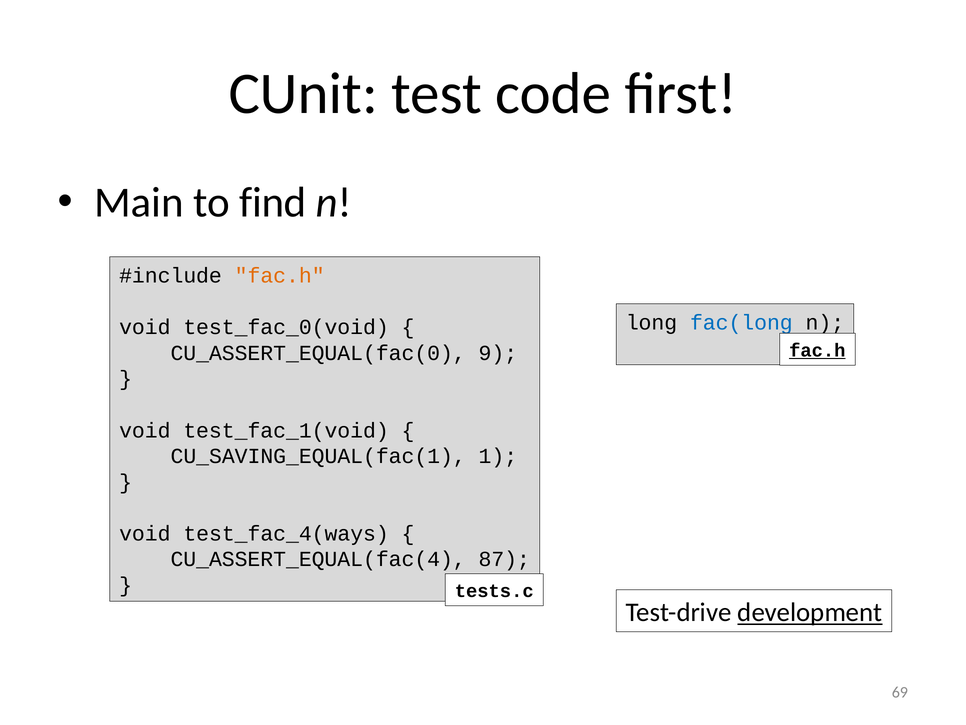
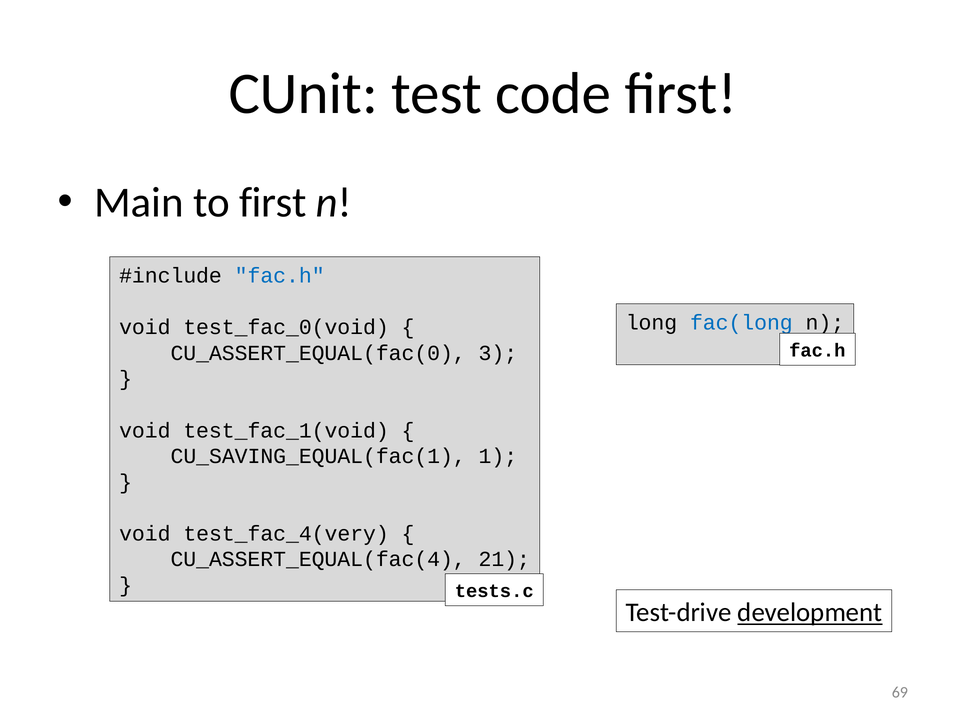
to find: find -> first
fac.h at (280, 276) colour: orange -> blue
fac.h at (817, 350) underline: present -> none
9: 9 -> 3
test_fac_4(ways: test_fac_4(ways -> test_fac_4(very
87: 87 -> 21
